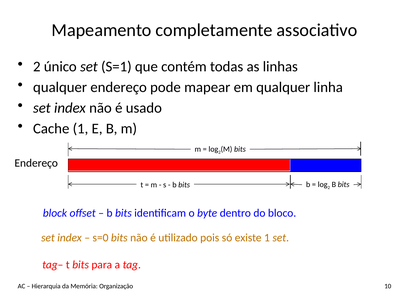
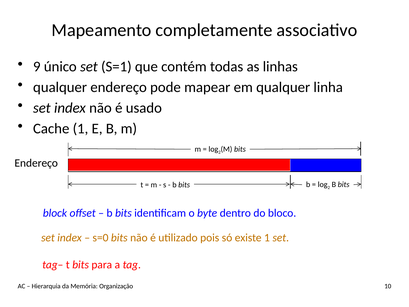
2 at (37, 66): 2 -> 9
